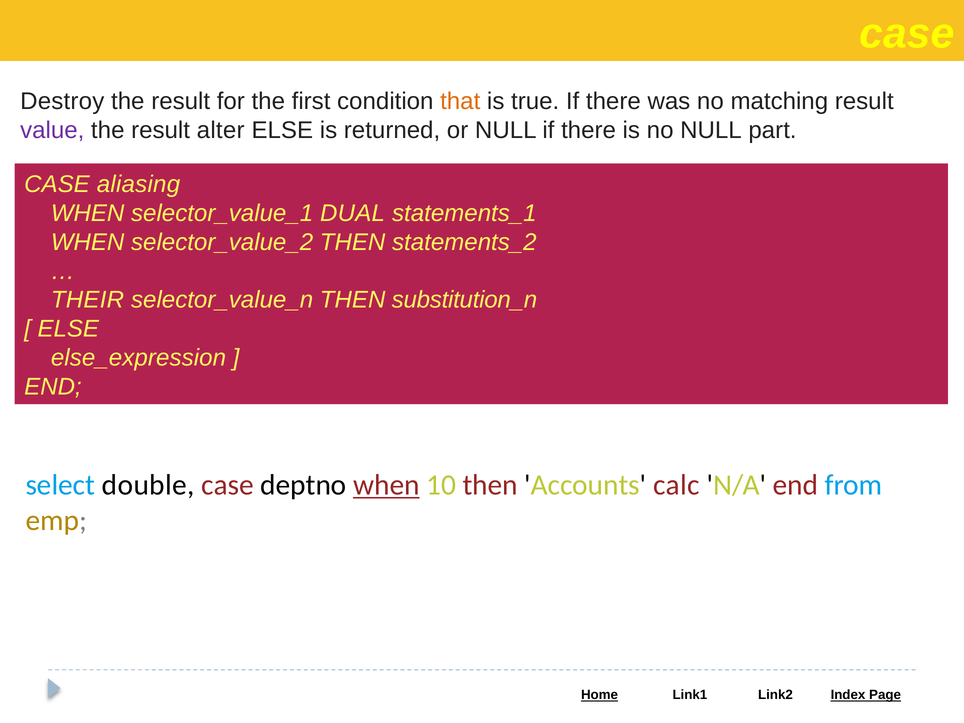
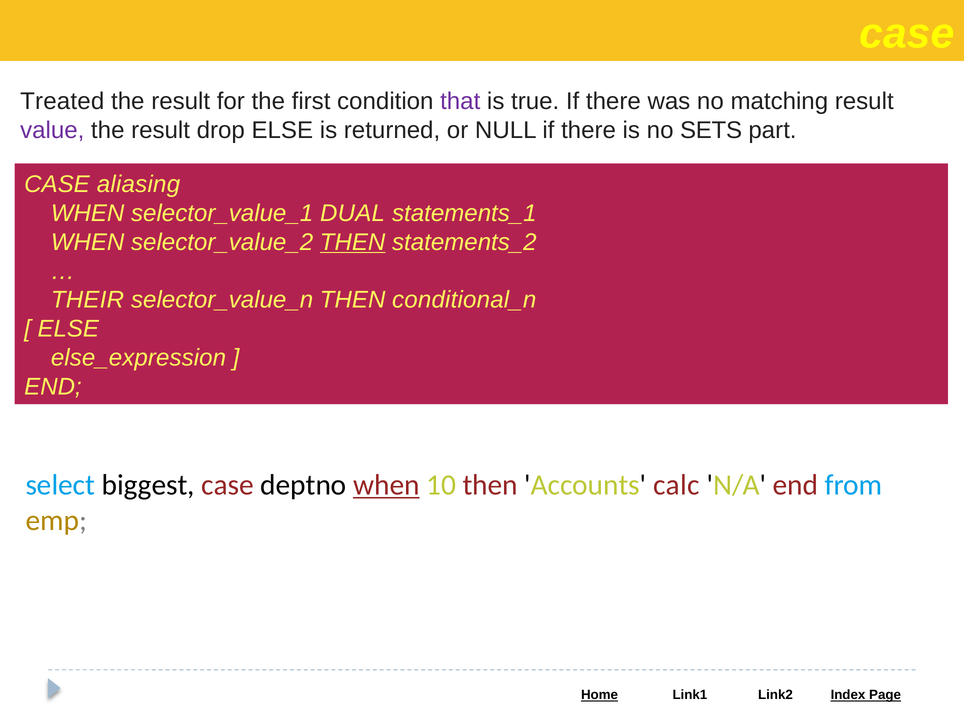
Destroy: Destroy -> Treated
that colour: orange -> purple
alter: alter -> drop
no NULL: NULL -> SETS
THEN at (353, 242) underline: none -> present
substitution_n: substitution_n -> conditional_n
double: double -> biggest
